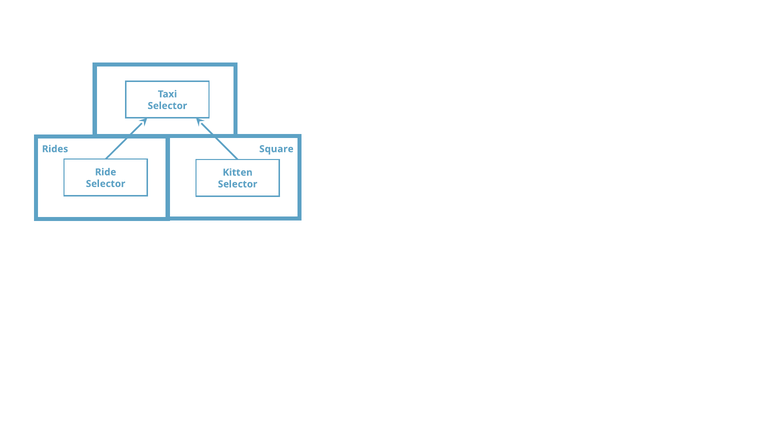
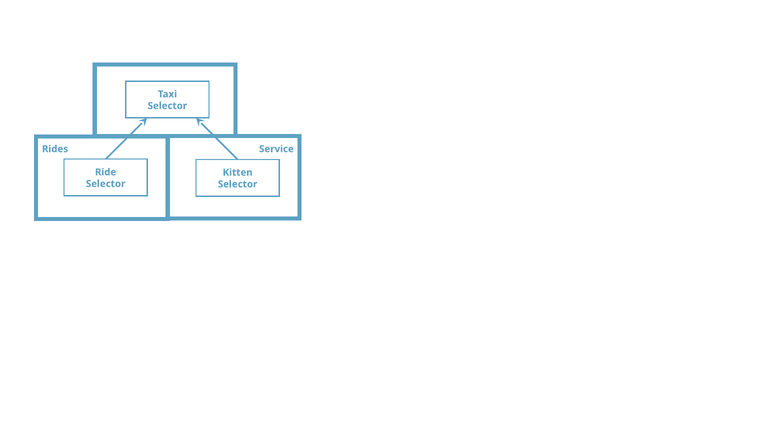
Square: Square -> Service
